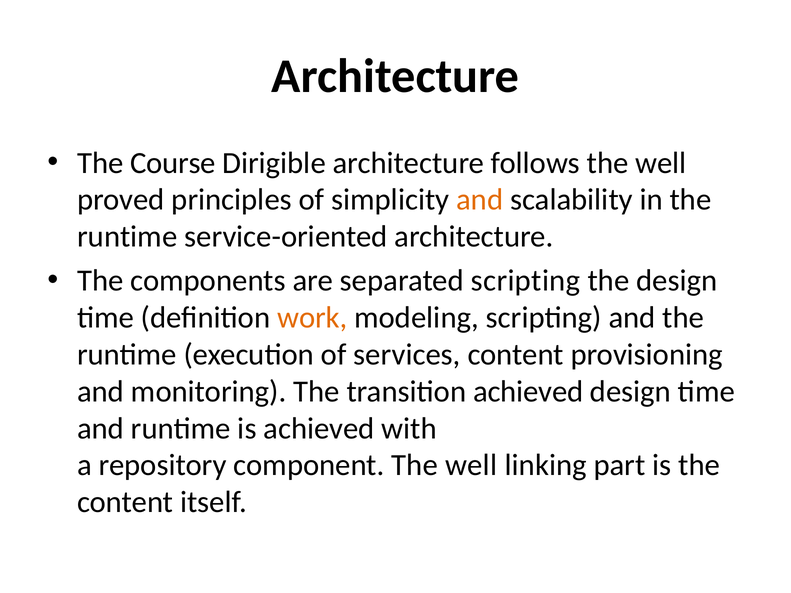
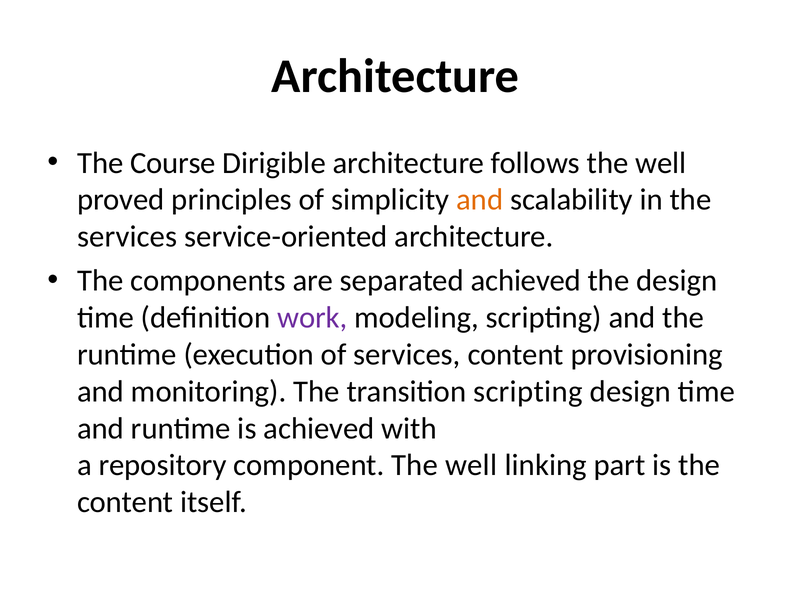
runtime at (127, 237): runtime -> services
separated scripting: scripting -> achieved
work colour: orange -> purple
transition achieved: achieved -> scripting
